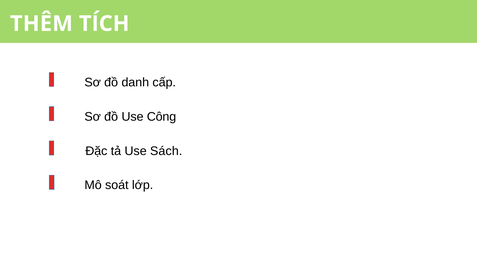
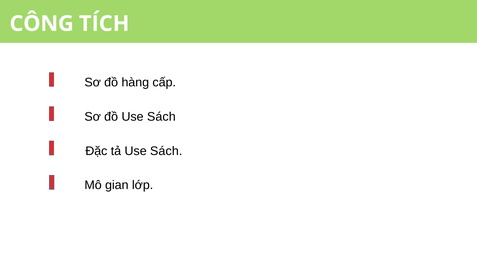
THÊM: THÊM -> CÔNG
danh: danh -> hàng
đồ Use Công: Công -> Sách
soát: soát -> gian
